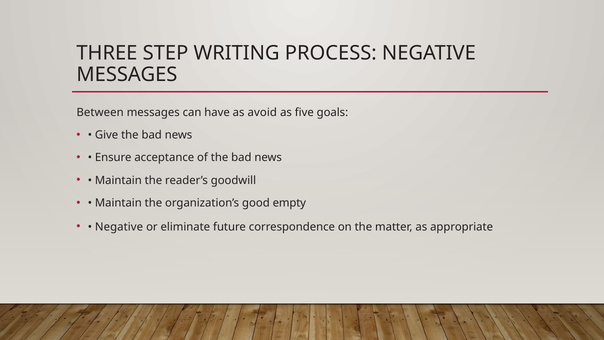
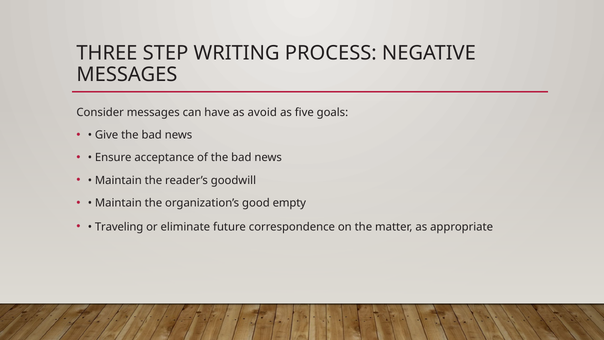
Between: Between -> Consider
Negative at (119, 227): Negative -> Traveling
